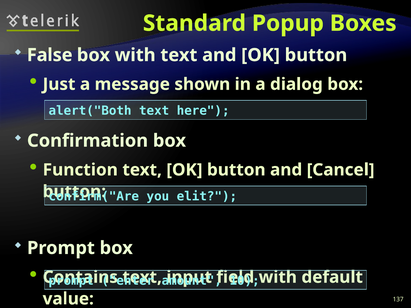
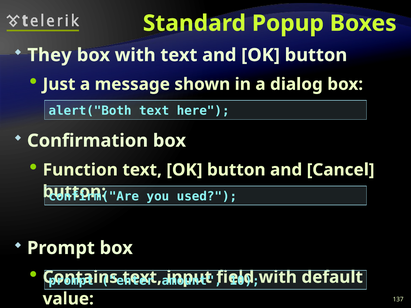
False: False -> They
elit: elit -> used
